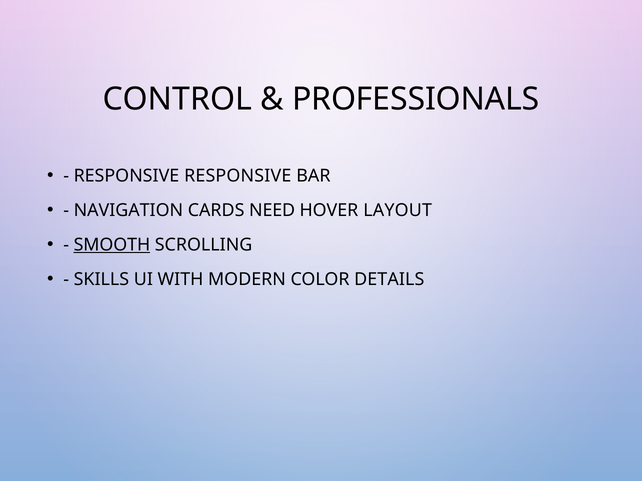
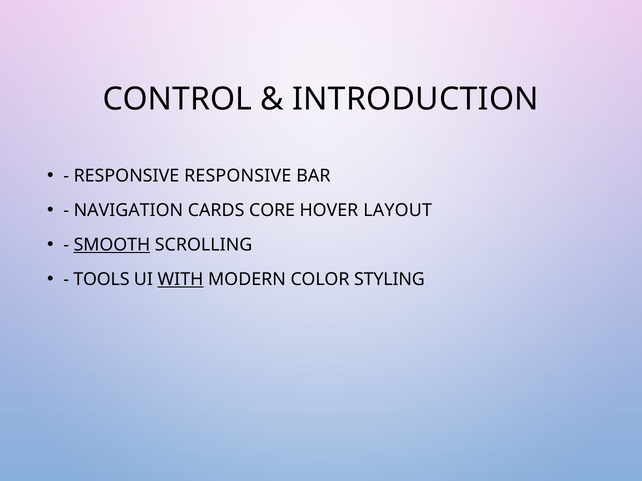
PROFESSIONALS: PROFESSIONALS -> INTRODUCTION
NEED: NEED -> CORE
SKILLS: SKILLS -> TOOLS
WITH underline: none -> present
DETAILS: DETAILS -> STYLING
